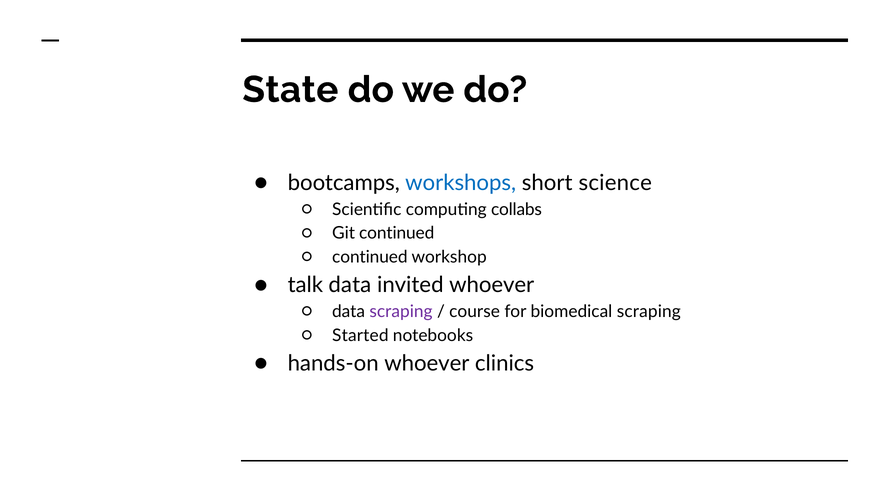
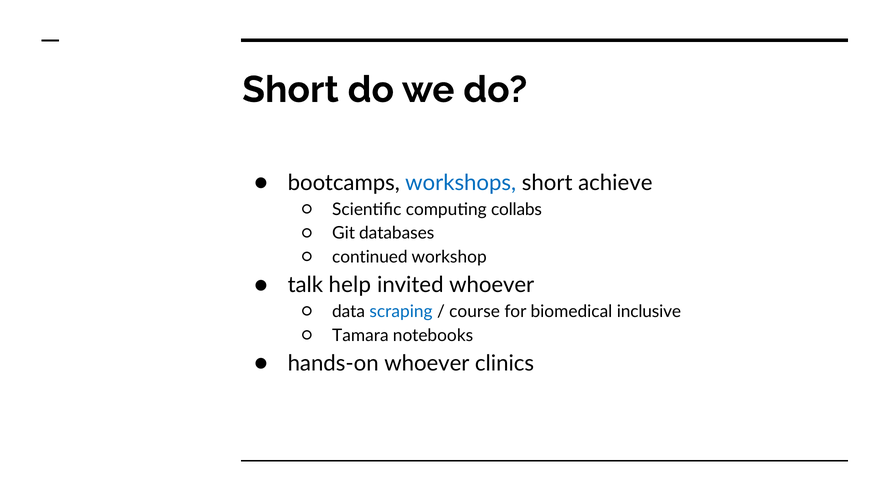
State at (290, 90): State -> Short
science: science -> achieve
Git continued: continued -> databases
talk data: data -> help
scraping at (401, 312) colour: purple -> blue
biomedical scraping: scraping -> inclusive
Started: Started -> Tamara
